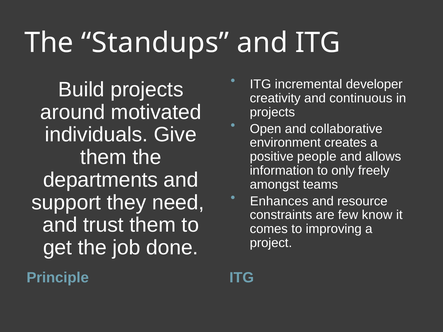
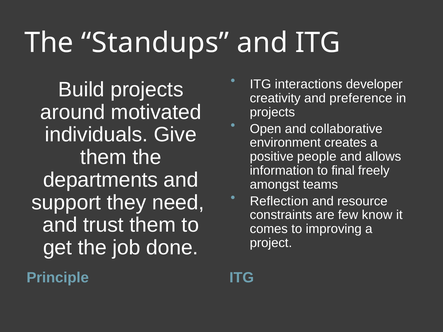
incremental: incremental -> interactions
continuous: continuous -> preference
only: only -> final
Enhances: Enhances -> Reflection
